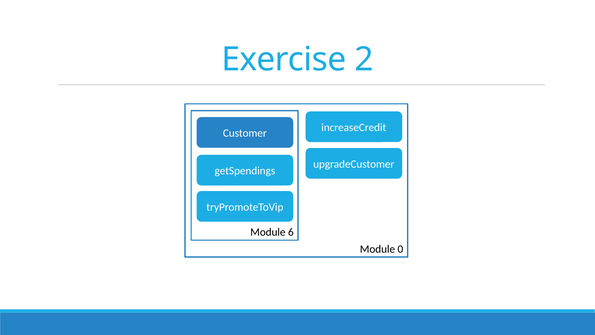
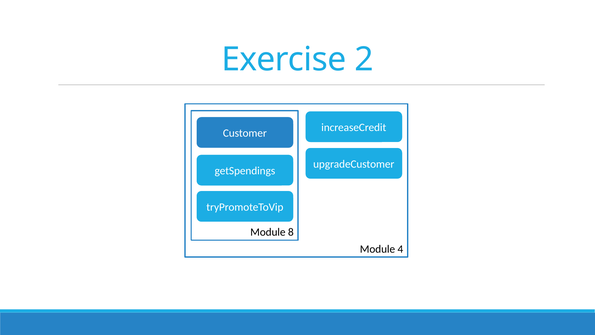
6: 6 -> 8
0: 0 -> 4
